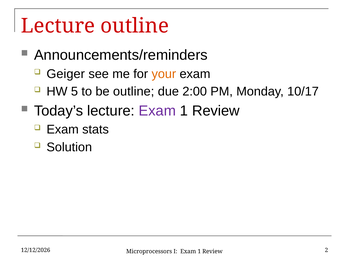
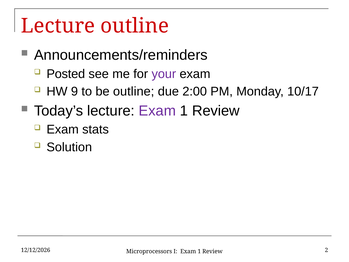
Geiger: Geiger -> Posted
your colour: orange -> purple
5: 5 -> 9
